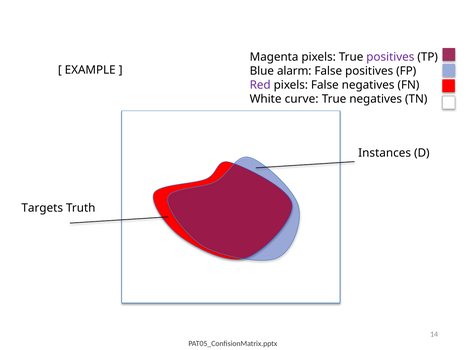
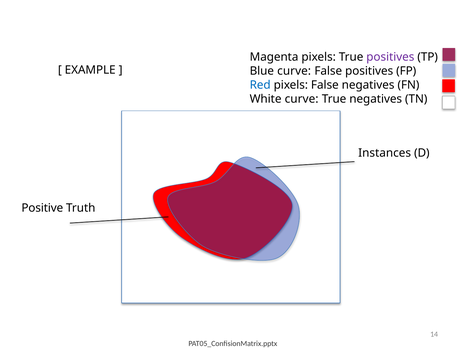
Blue alarm: alarm -> curve
Red colour: purple -> blue
Targets: Targets -> Positive
